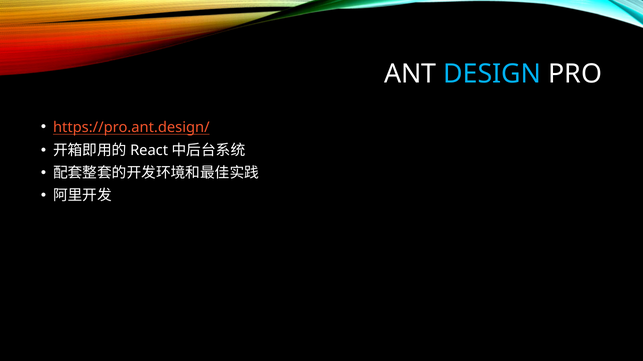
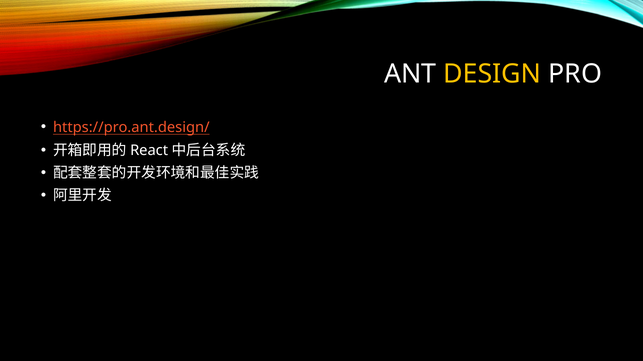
DESIGN colour: light blue -> yellow
